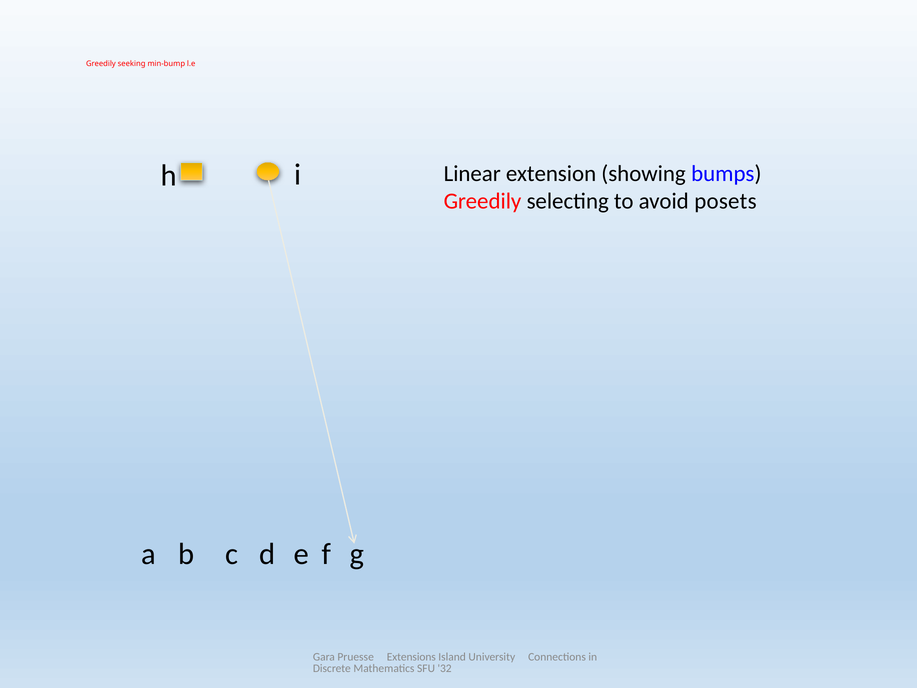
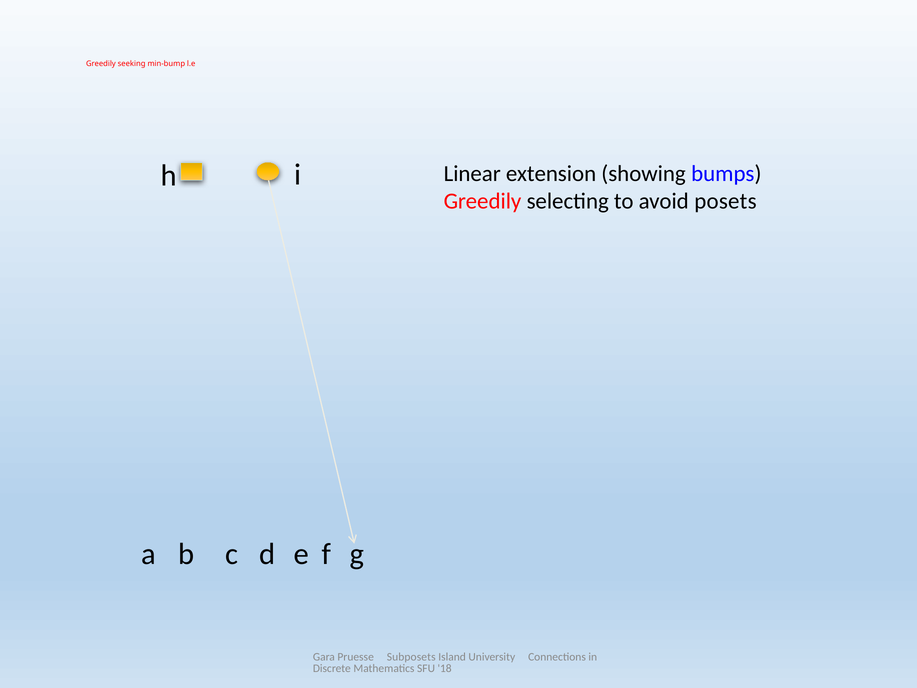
Extensions: Extensions -> Subposets
32: 32 -> 18
